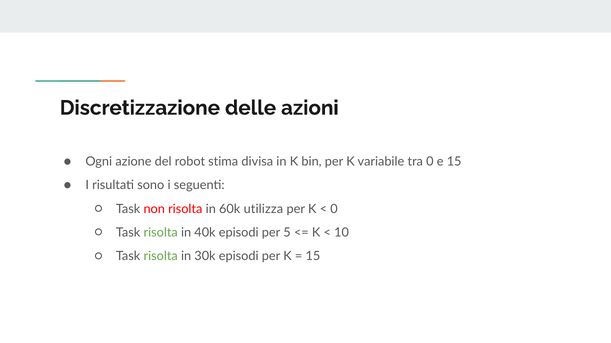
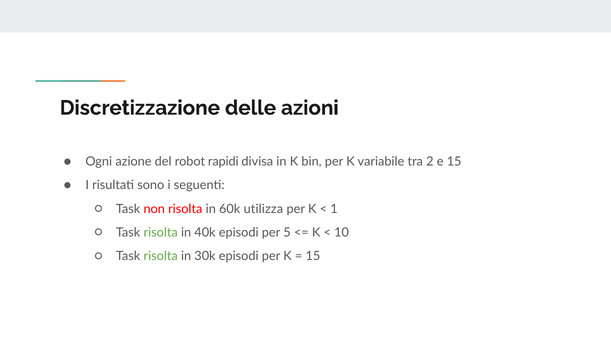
stima: stima -> rapidi
tra 0: 0 -> 2
0 at (334, 209): 0 -> 1
